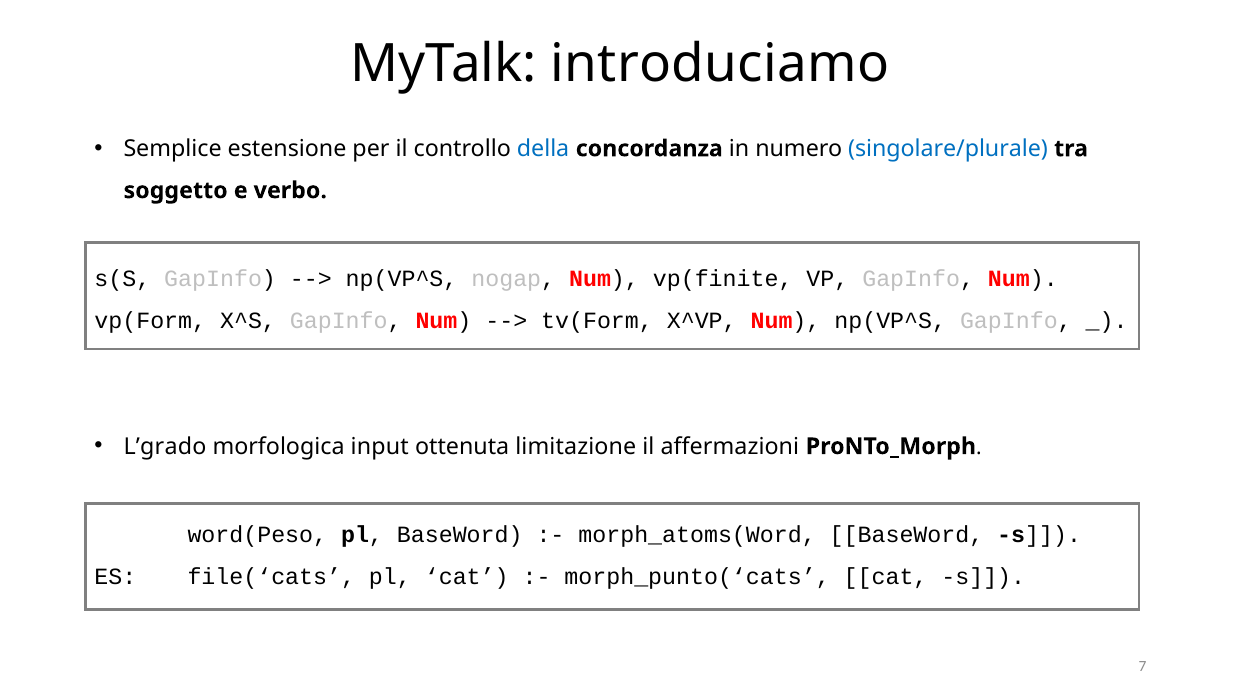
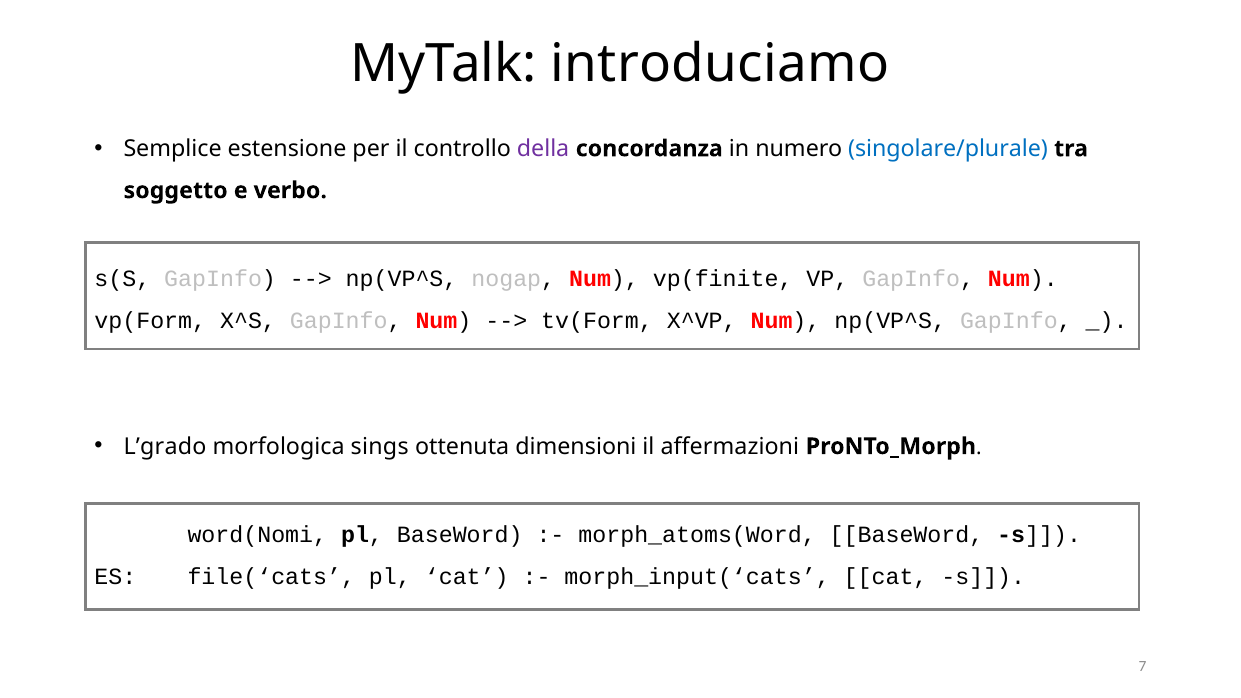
della colour: blue -> purple
input: input -> sings
limitazione: limitazione -> dimensioni
word(Peso: word(Peso -> word(Nomi
morph_punto(‘cats: morph_punto(‘cats -> morph_input(‘cats
